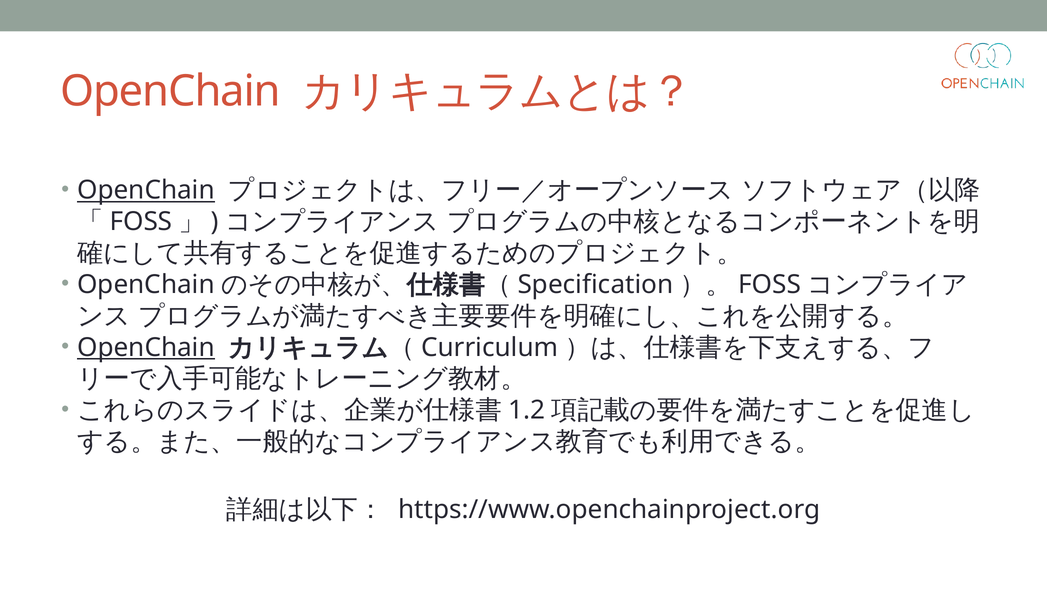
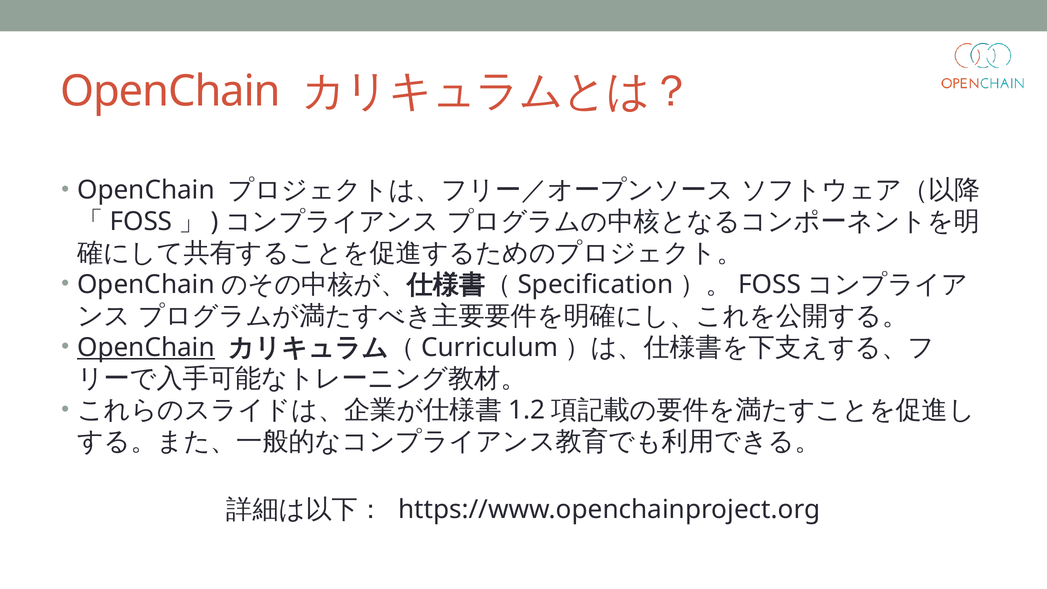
OpenChain at (146, 190) underline: present -> none
